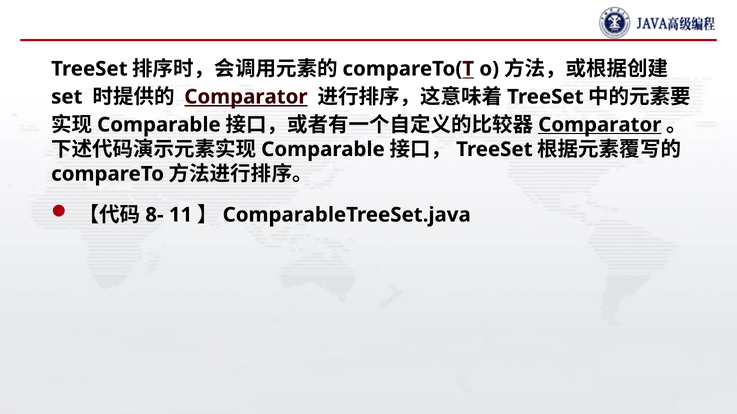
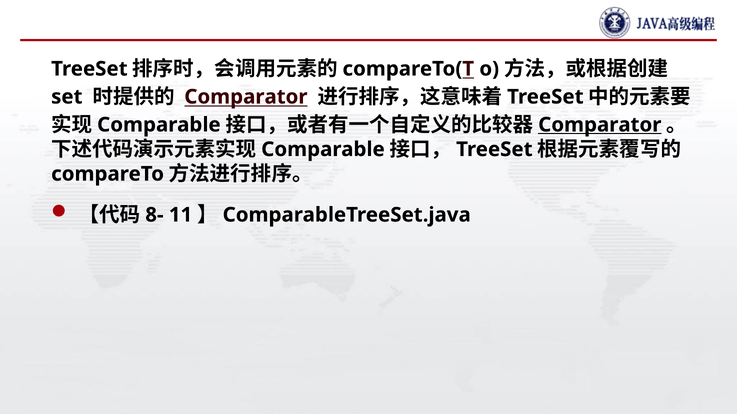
Comparator at (246, 97) underline: present -> none
